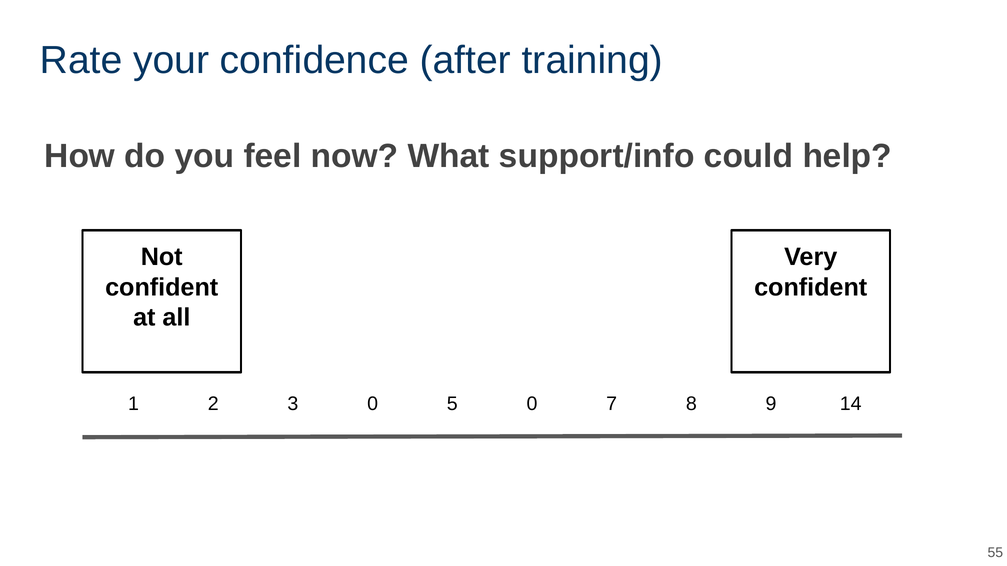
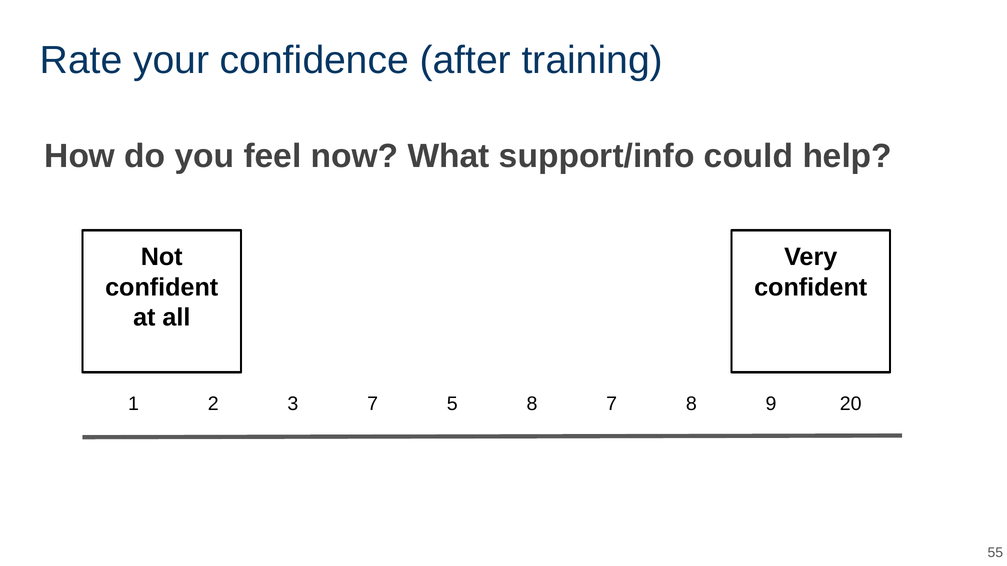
3 0: 0 -> 7
5 0: 0 -> 8
14: 14 -> 20
